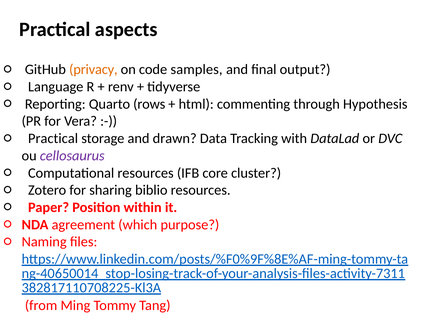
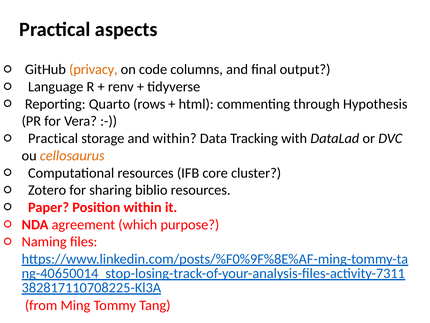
samples: samples -> columns
and drawn: drawn -> within
cellosaurus colour: purple -> orange
